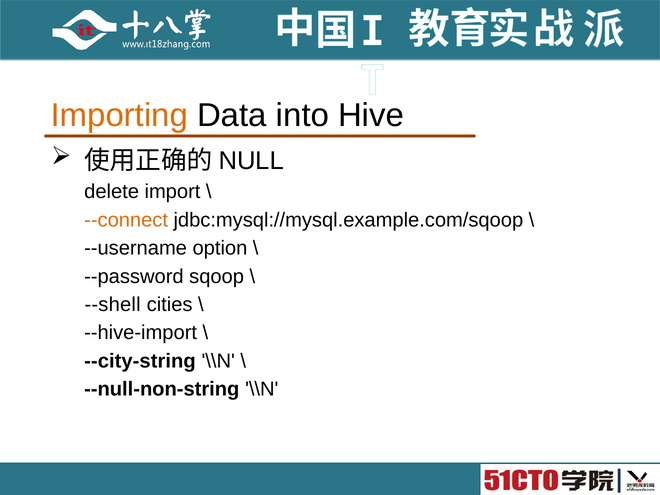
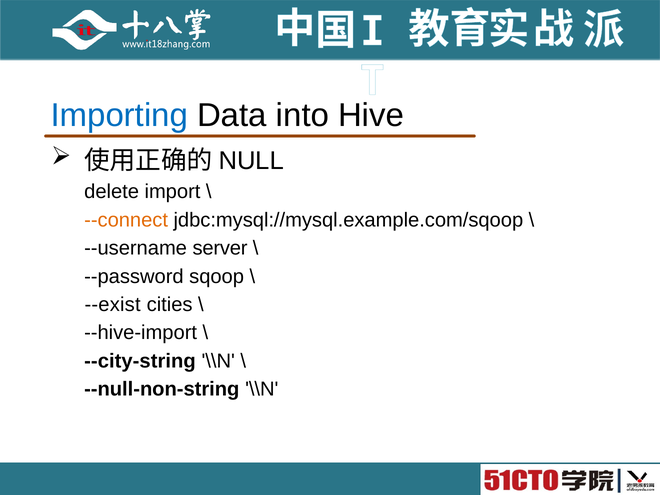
Importing colour: orange -> blue
option: option -> server
--shell: --shell -> --exist
